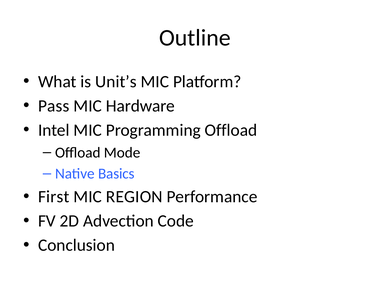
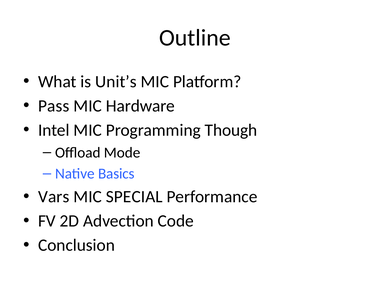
Programming Offload: Offload -> Though
First: First -> Vars
REGION: REGION -> SPECIAL
